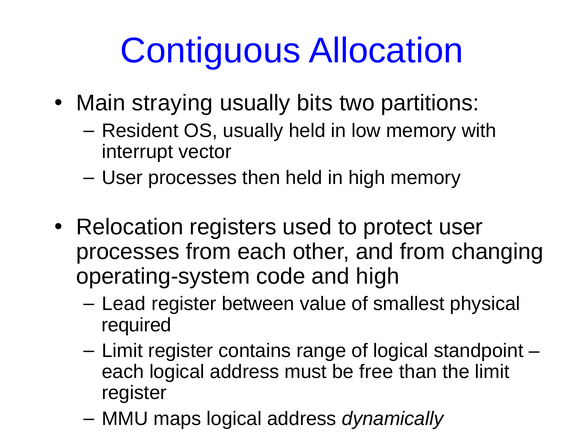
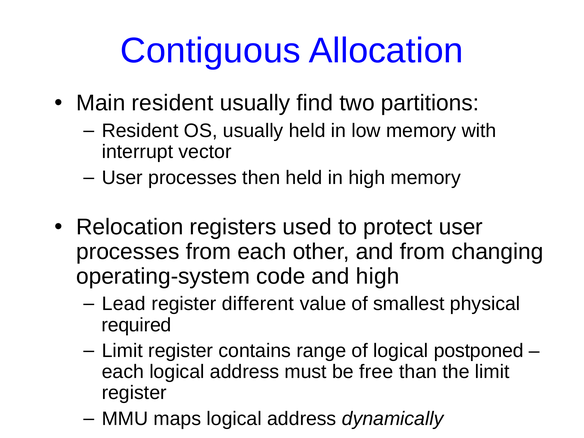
Main straying: straying -> resident
bits: bits -> find
between: between -> different
standpoint: standpoint -> postponed
